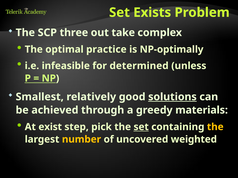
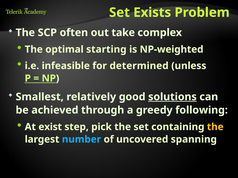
three: three -> often
practice: practice -> starting
NP-optimally: NP-optimally -> NP-weighted
materials: materials -> following
set at (141, 127) underline: present -> none
number colour: yellow -> light blue
weighted: weighted -> spanning
